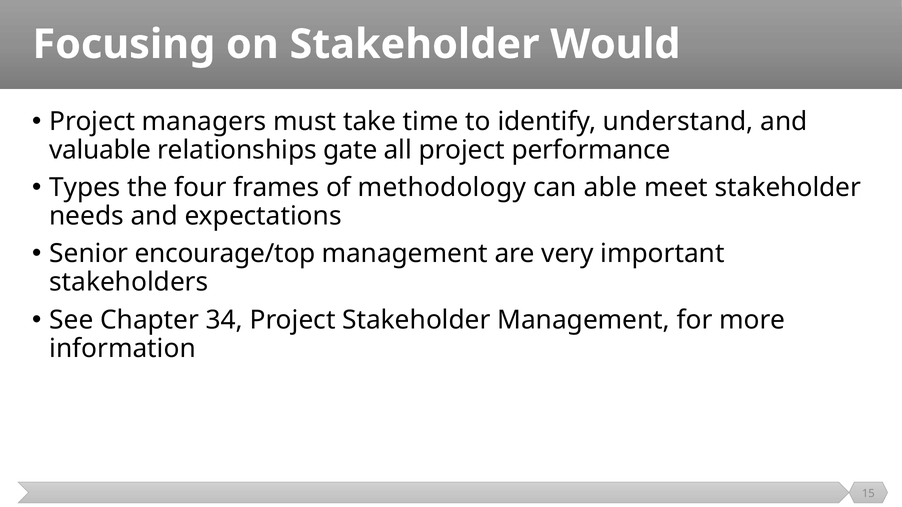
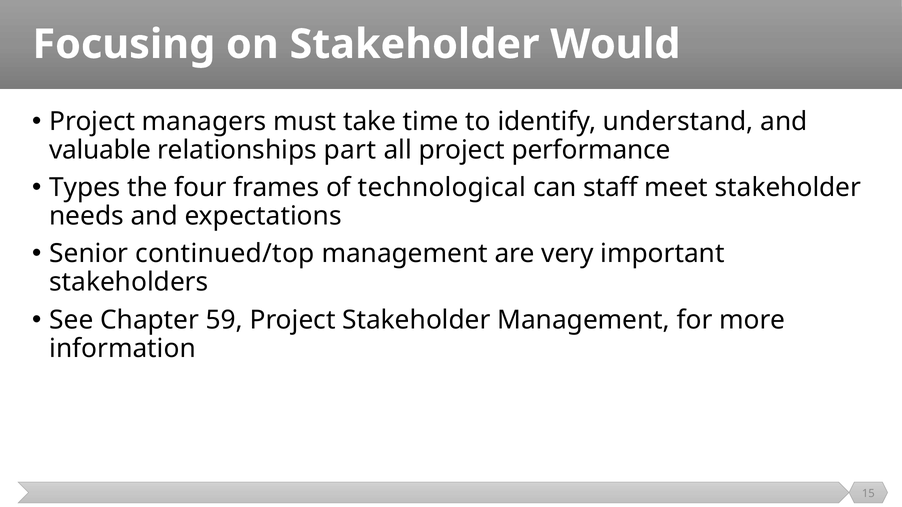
gate: gate -> part
methodology: methodology -> technological
able: able -> staff
encourage/top: encourage/top -> continued/top
34: 34 -> 59
